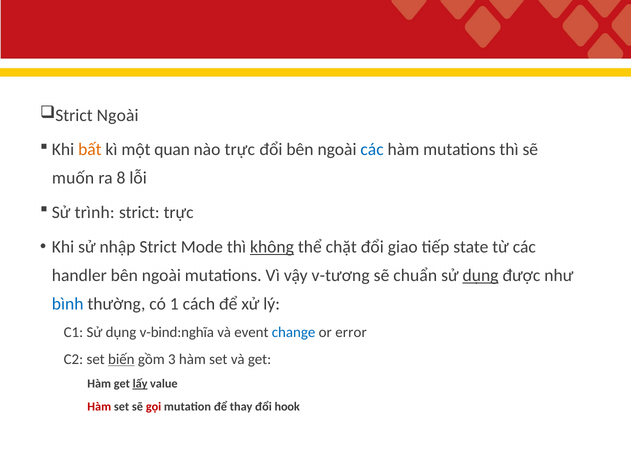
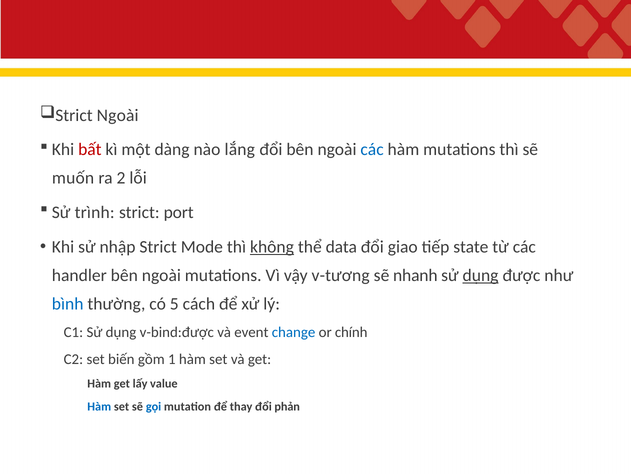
bất colour: orange -> red
quan: quan -> dàng
nào trực: trực -> lắng
8: 8 -> 2
strict trực: trực -> port
chặt: chặt -> data
chuẩn: chuẩn -> nhanh
1: 1 -> 5
v-bind:nghĩa: v-bind:nghĩa -> v-bind:được
error: error -> chính
biến underline: present -> none
3: 3 -> 1
lấy underline: present -> none
Hàm at (99, 406) colour: red -> blue
gọi colour: red -> blue
hook: hook -> phản
